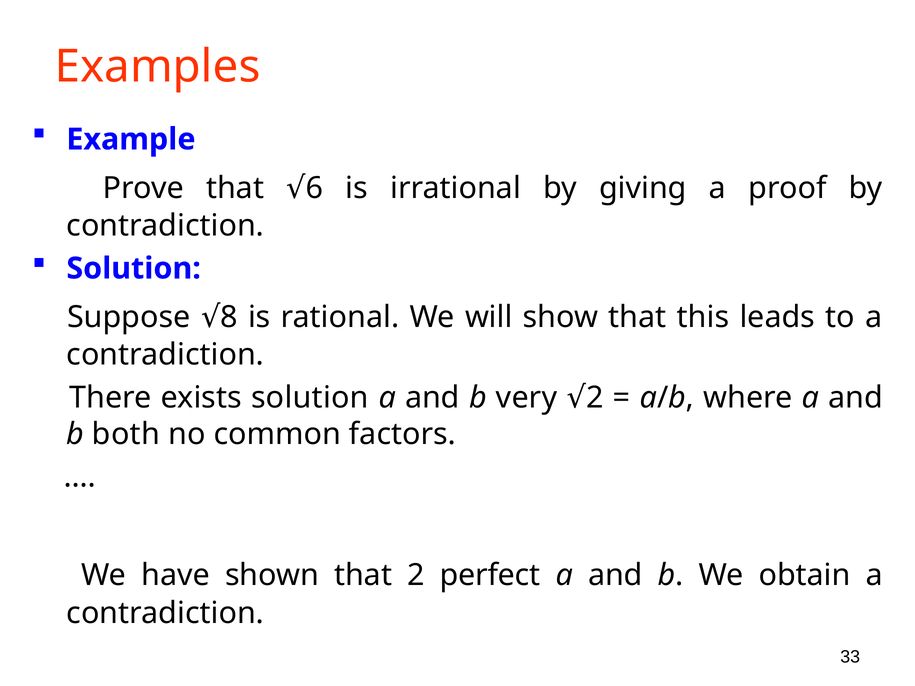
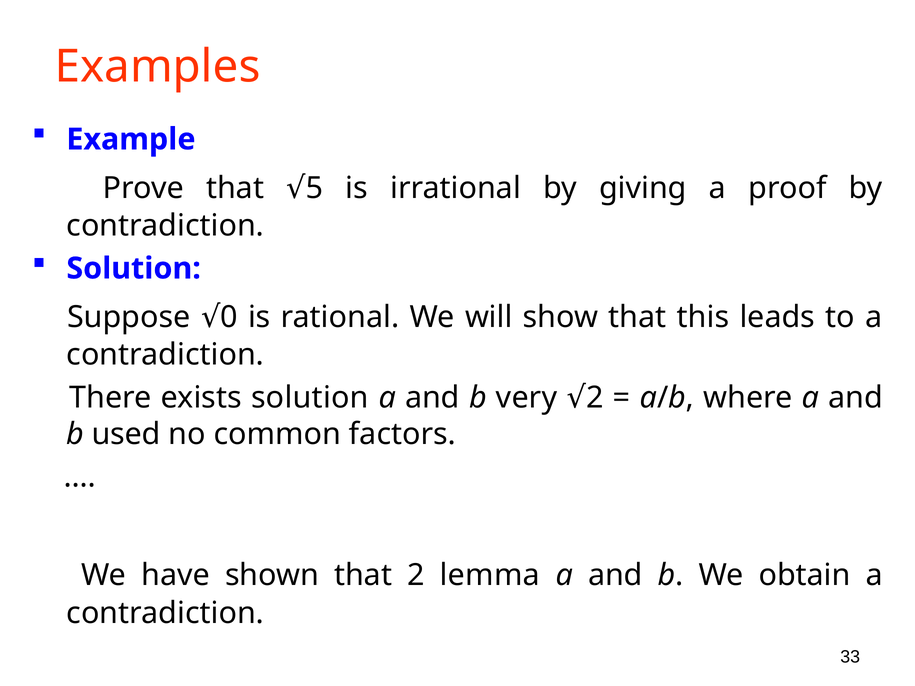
6: 6 -> 5
8: 8 -> 0
both: both -> used
perfect: perfect -> lemma
